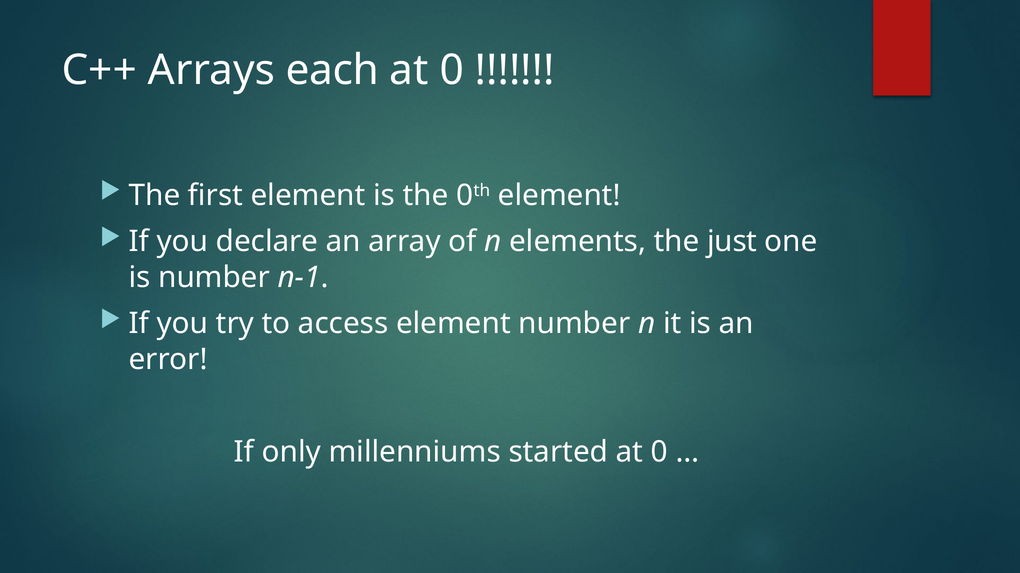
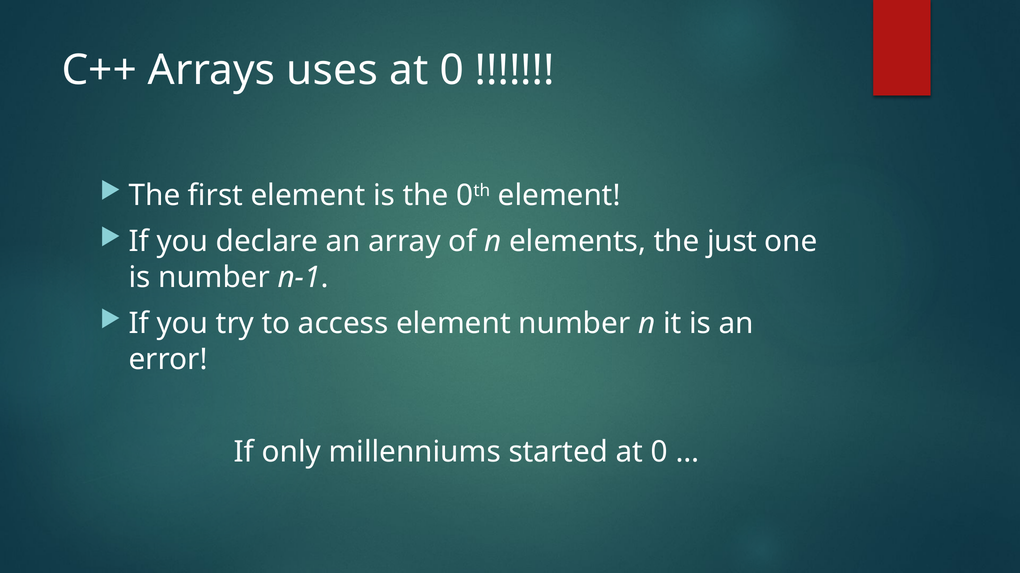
each: each -> uses
